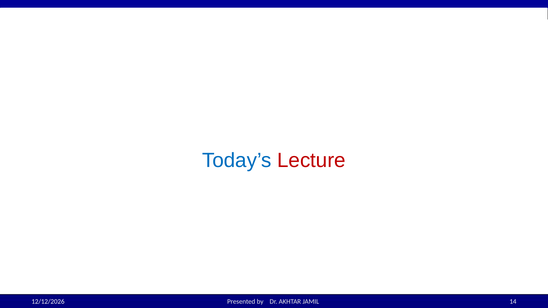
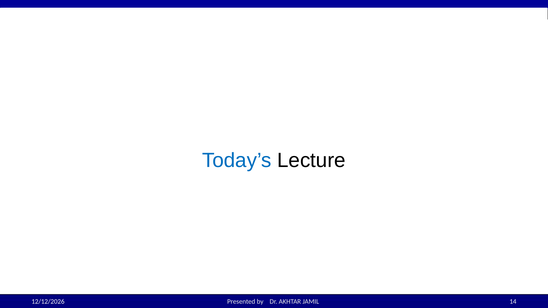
Lecture colour: red -> black
